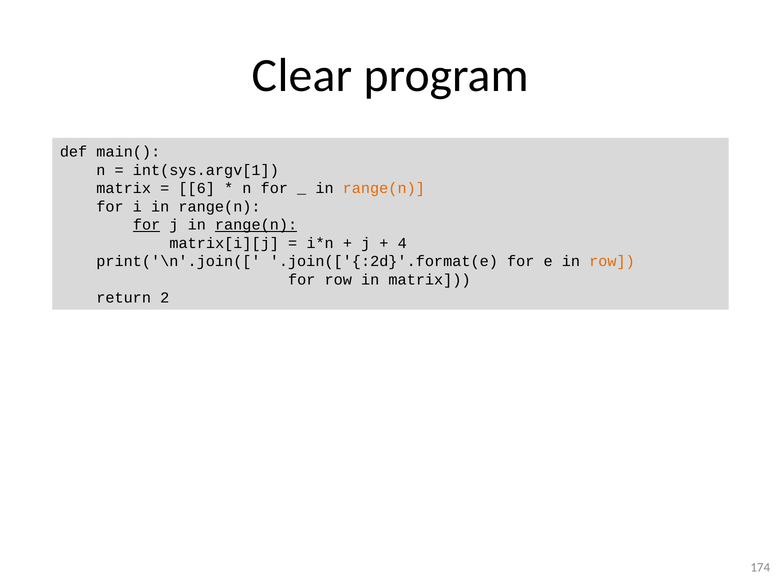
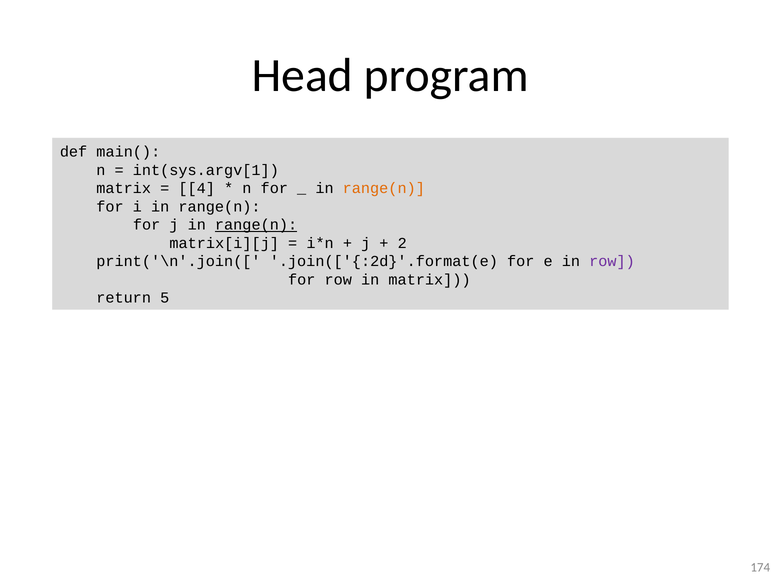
Clear: Clear -> Head
6: 6 -> 4
for at (147, 225) underline: present -> none
4: 4 -> 2
row at (612, 261) colour: orange -> purple
2: 2 -> 5
